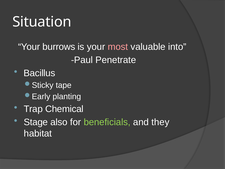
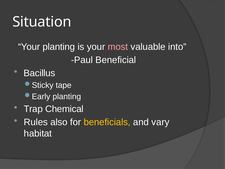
Your burrows: burrows -> planting
Penetrate: Penetrate -> Beneficial
Stage: Stage -> Rules
beneficials colour: light green -> yellow
they: they -> vary
